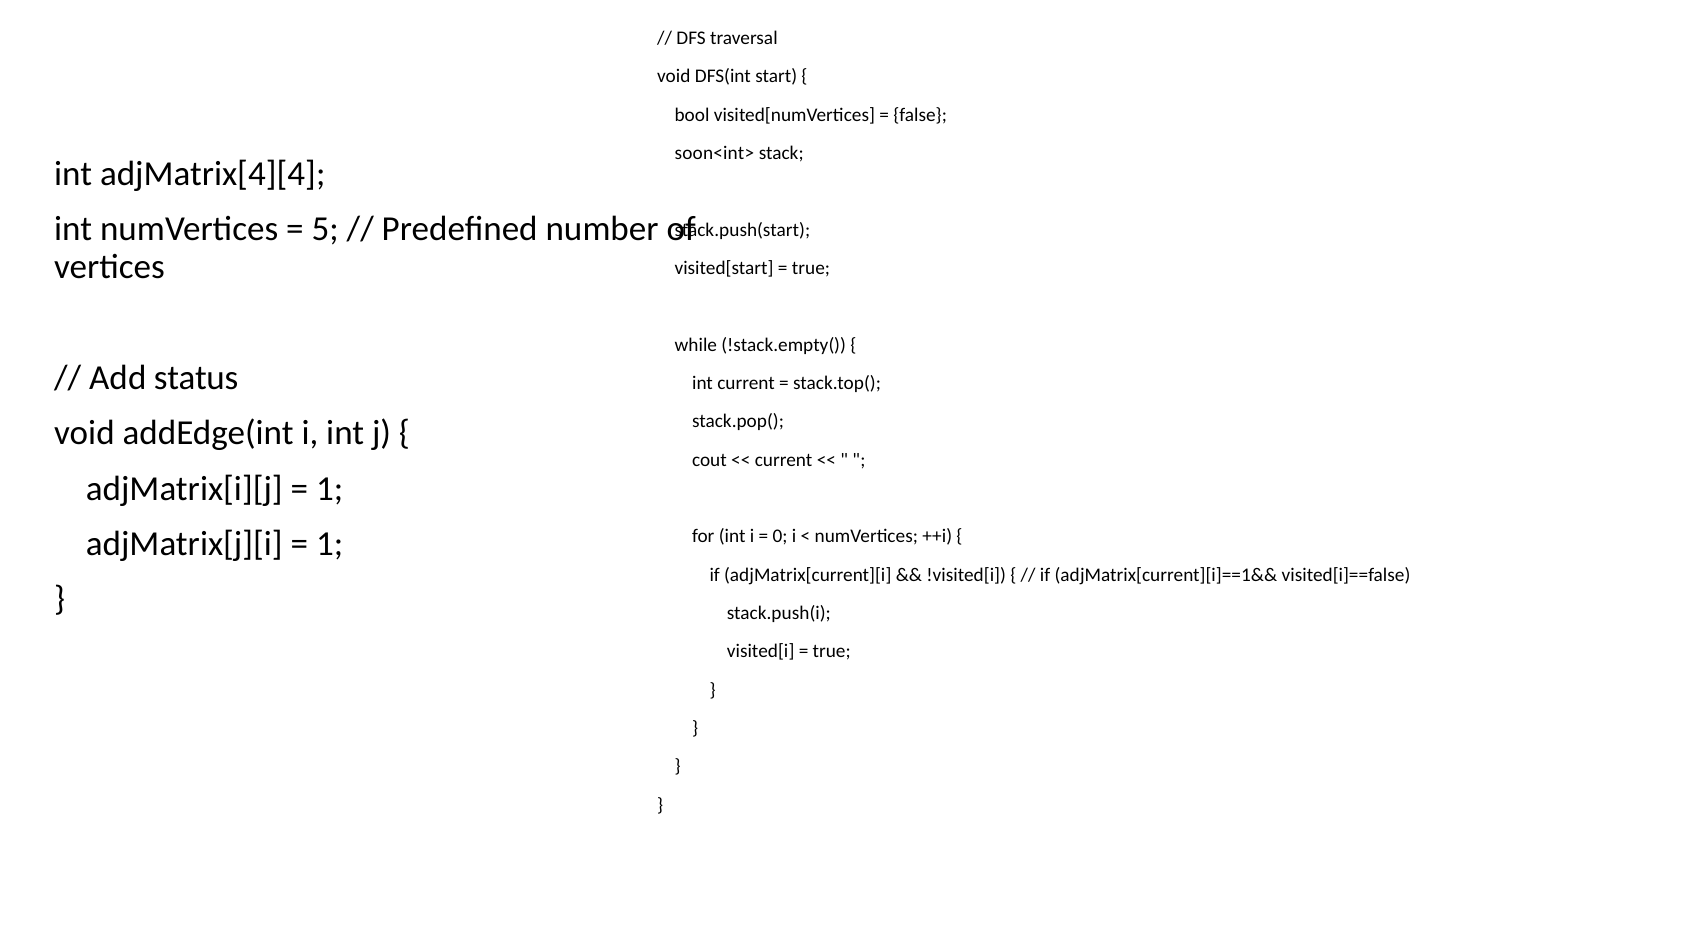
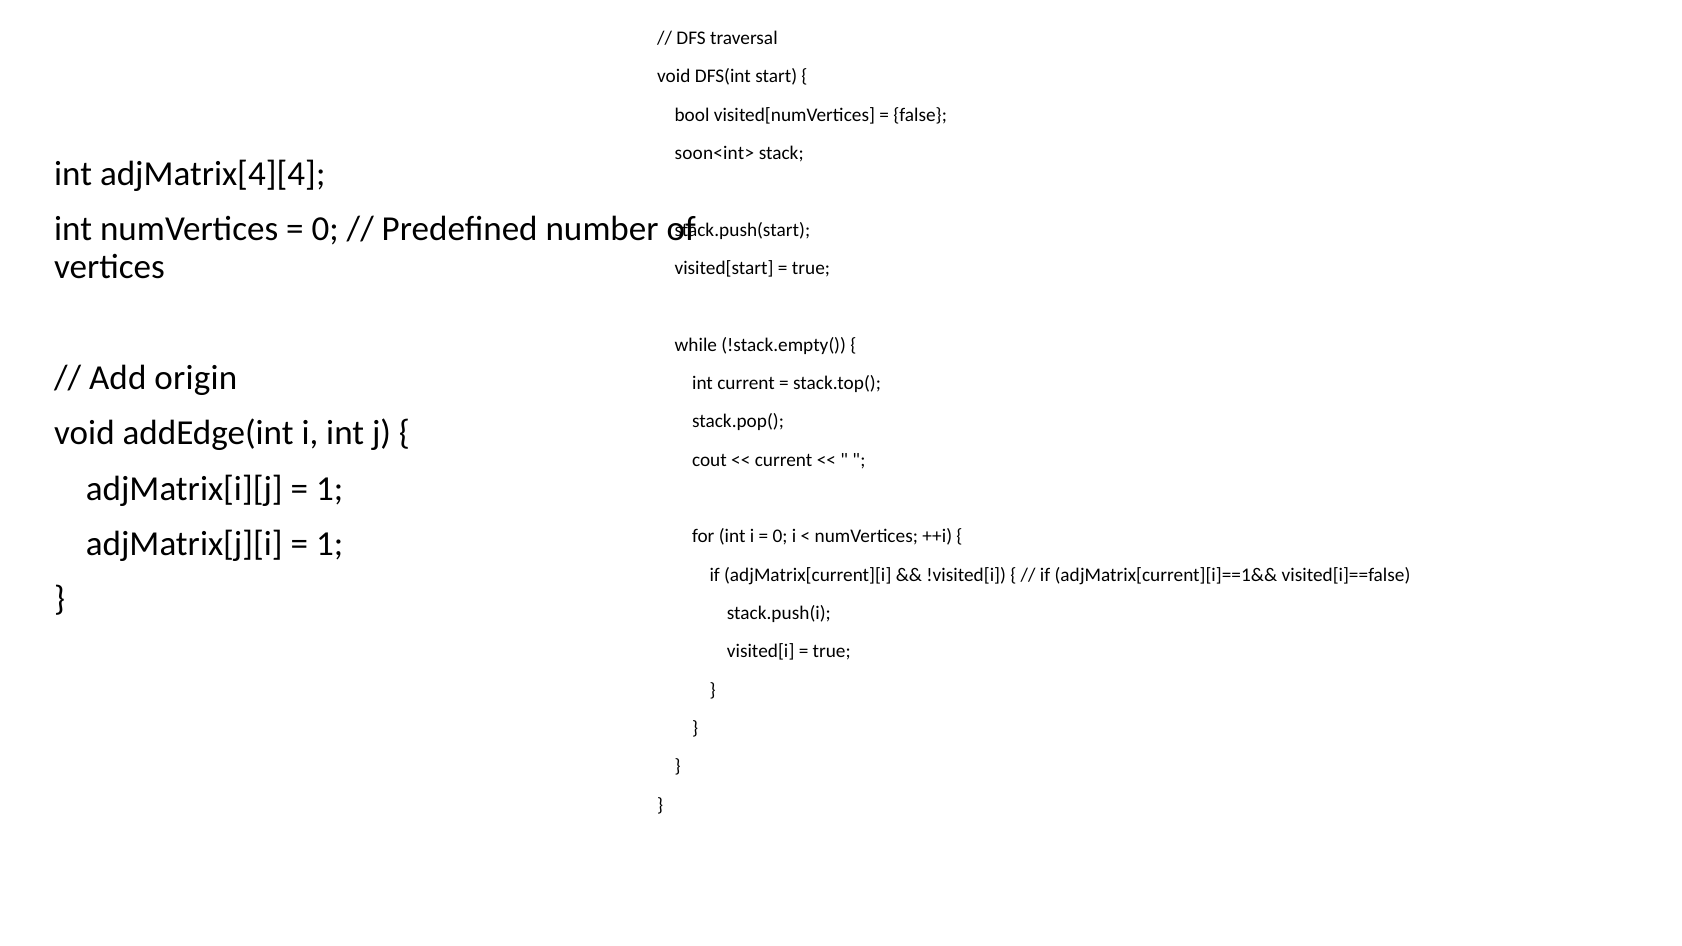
5 at (325, 229): 5 -> 0
status: status -> origin
